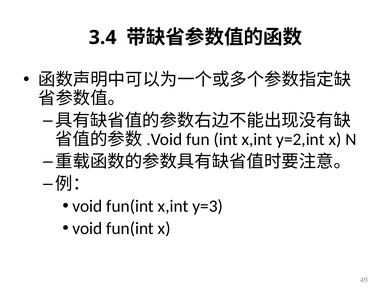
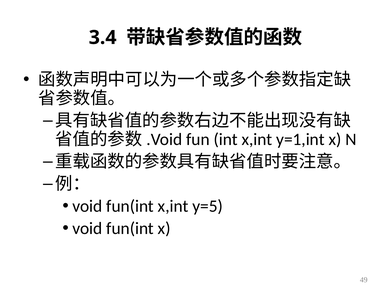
y=2,int: y=2,int -> y=1,int
y=3: y=3 -> y=5
